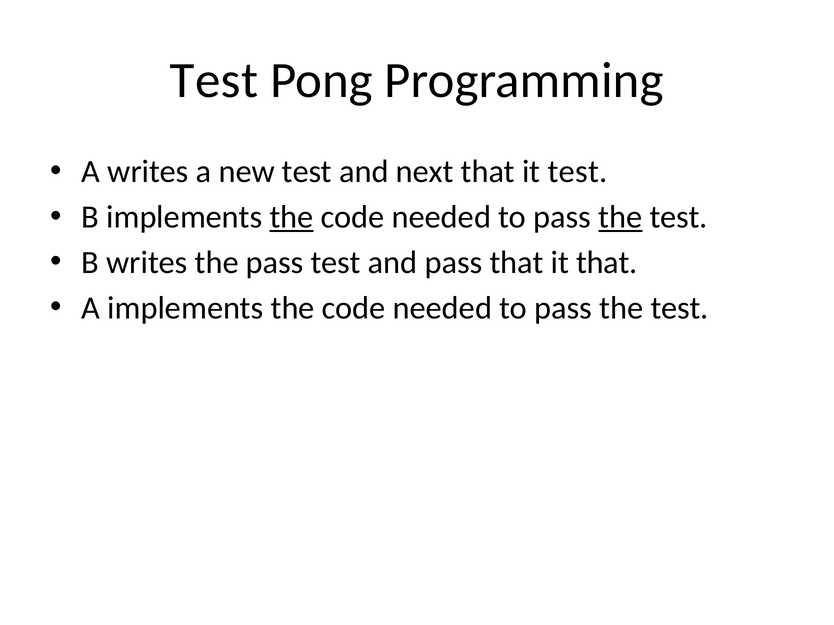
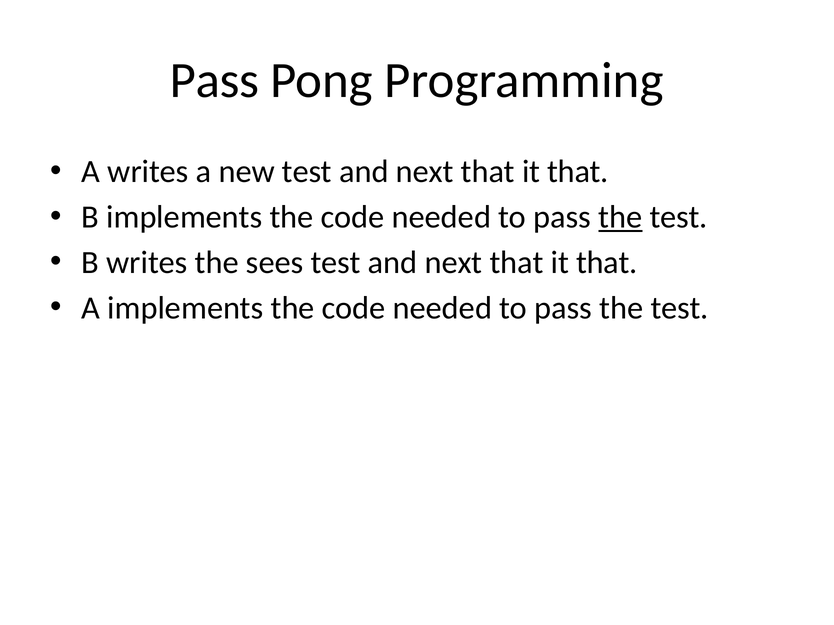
Test at (214, 81): Test -> Pass
test at (578, 172): test -> that
the at (292, 217) underline: present -> none
the pass: pass -> sees
pass at (453, 263): pass -> next
